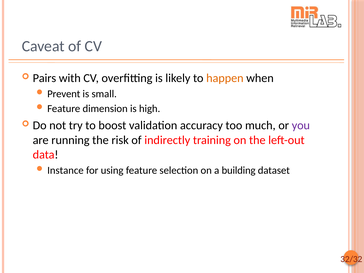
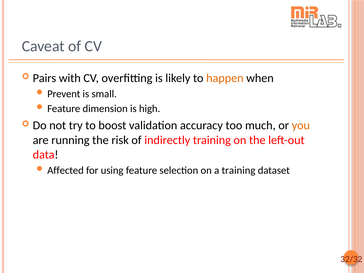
you colour: purple -> orange
Instance: Instance -> Affected
a building: building -> training
